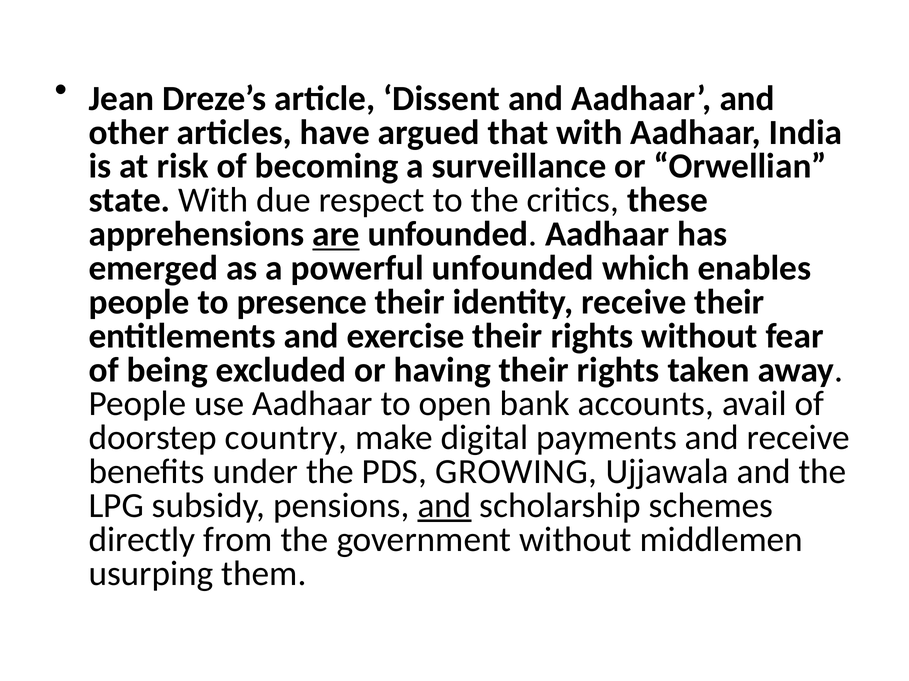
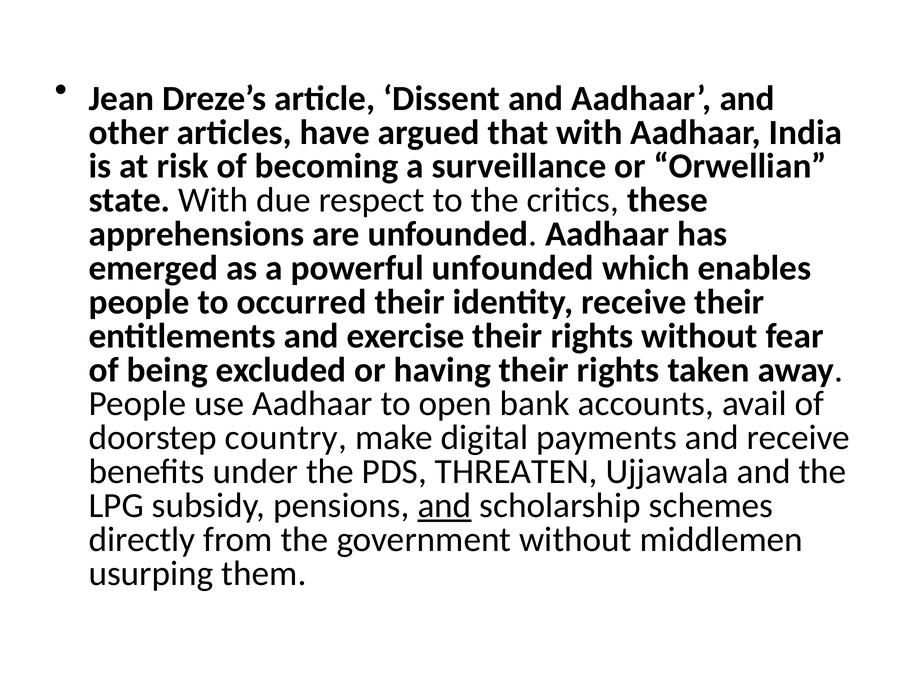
are underline: present -> none
presence: presence -> occurred
GROWING: GROWING -> THREATEN
